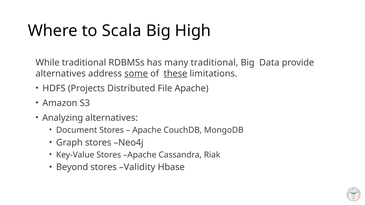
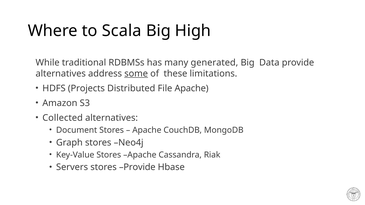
many traditional: traditional -> generated
these underline: present -> none
Analyzing: Analyzing -> Collected
Beyond: Beyond -> Servers
stores Validity: Validity -> Provide
